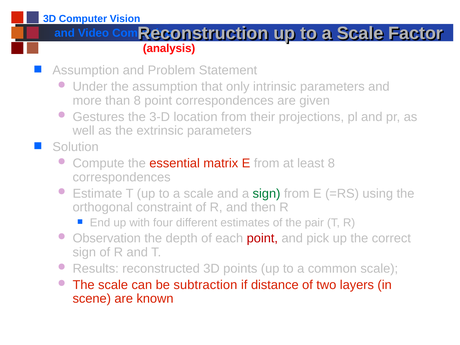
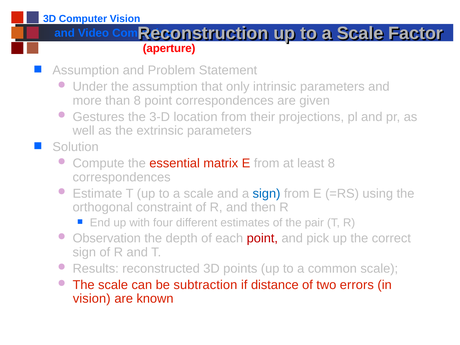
analysis: analysis -> aperture
sign at (267, 194) colour: green -> blue
layers: layers -> errors
scene at (92, 299): scene -> vision
